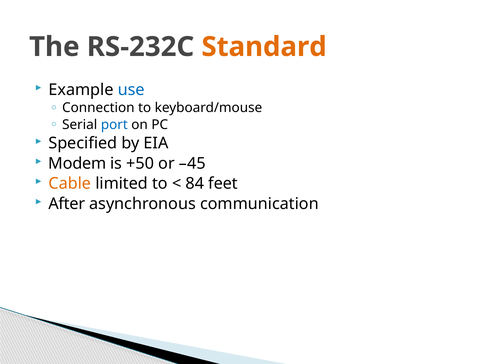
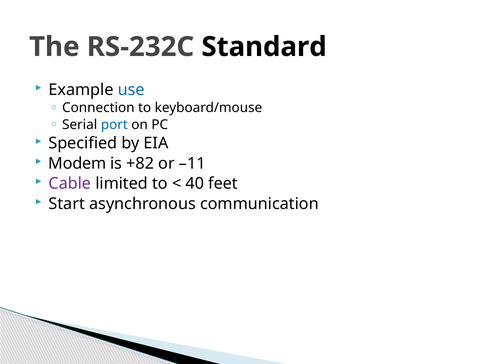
Standard colour: orange -> black
+50: +50 -> +82
–45: –45 -> –11
Cable colour: orange -> purple
84: 84 -> 40
After: After -> Start
